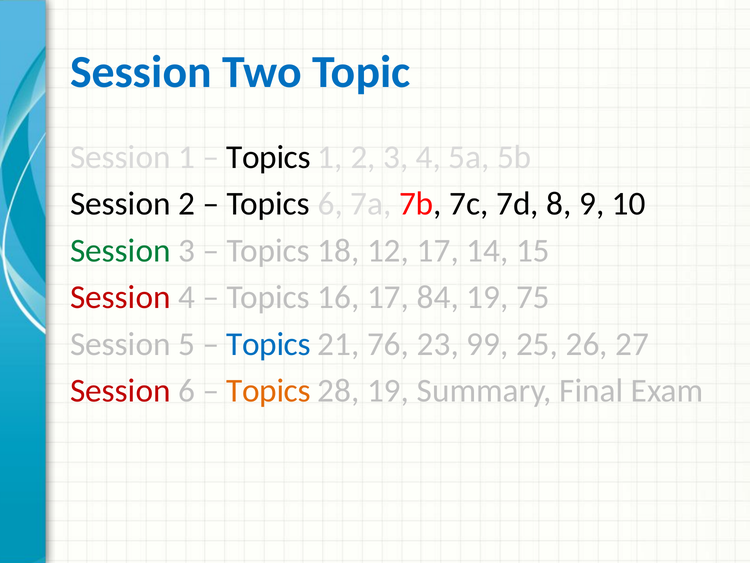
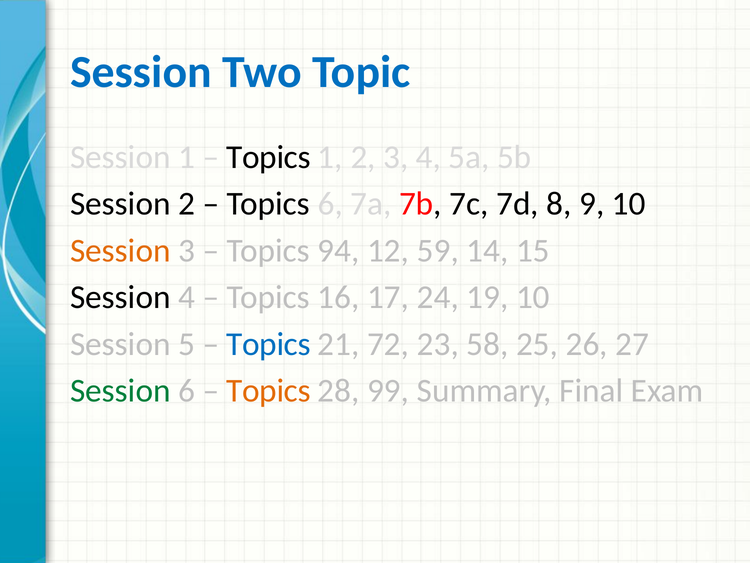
Session at (120, 250) colour: green -> orange
18: 18 -> 94
12 17: 17 -> 59
Session at (120, 297) colour: red -> black
84: 84 -> 24
19 75: 75 -> 10
76: 76 -> 72
99: 99 -> 58
Session at (120, 391) colour: red -> green
28 19: 19 -> 99
